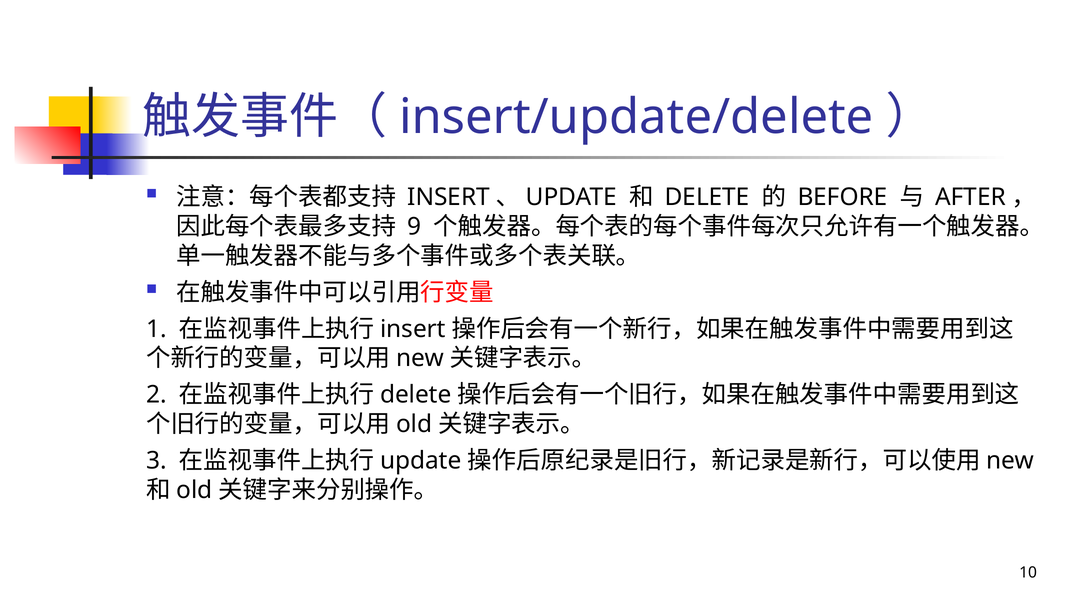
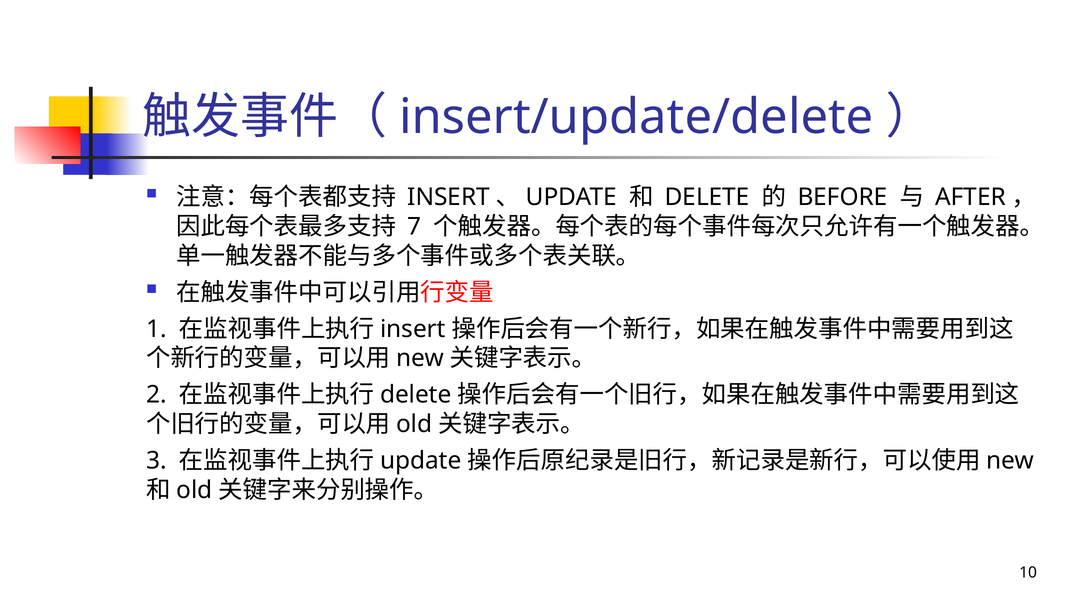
9: 9 -> 7
